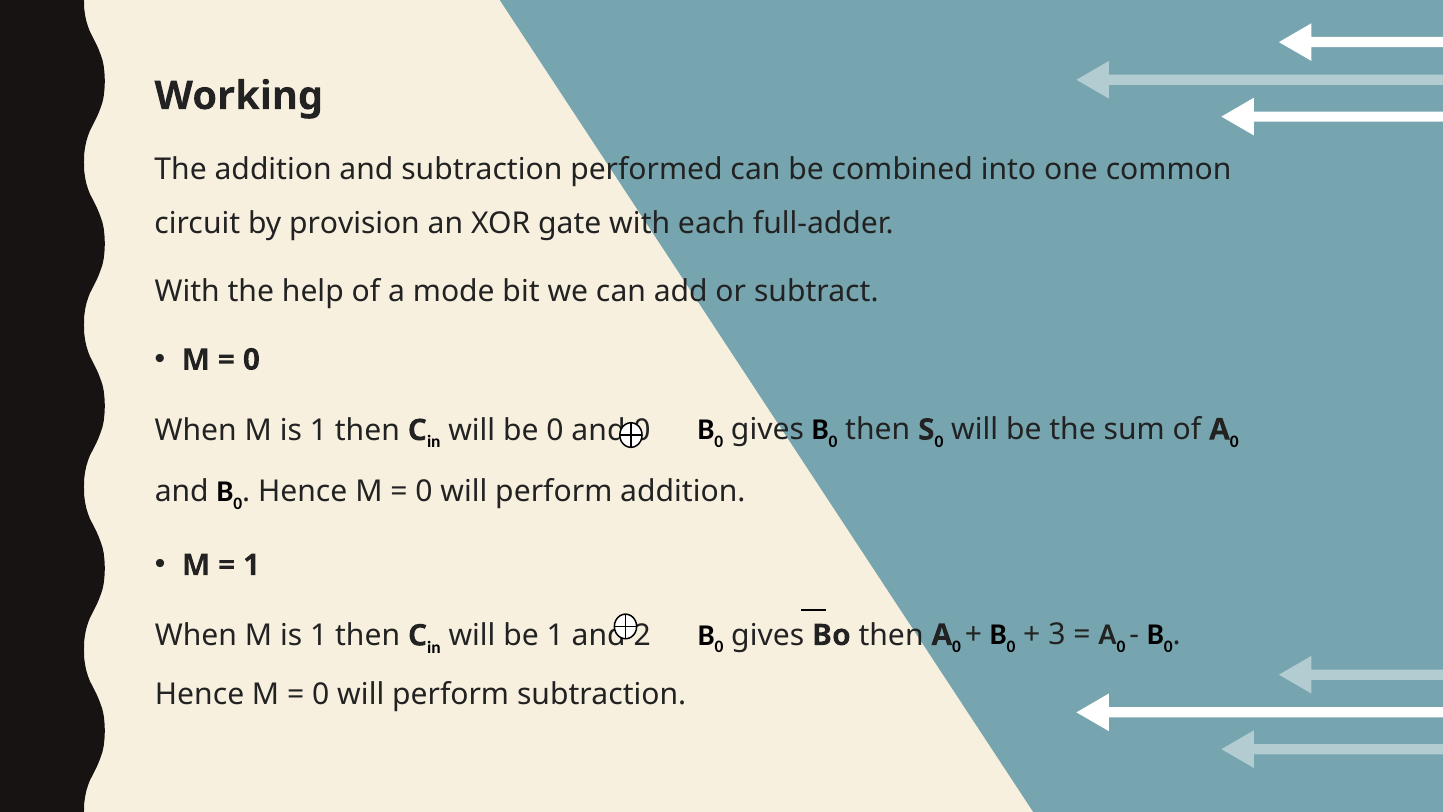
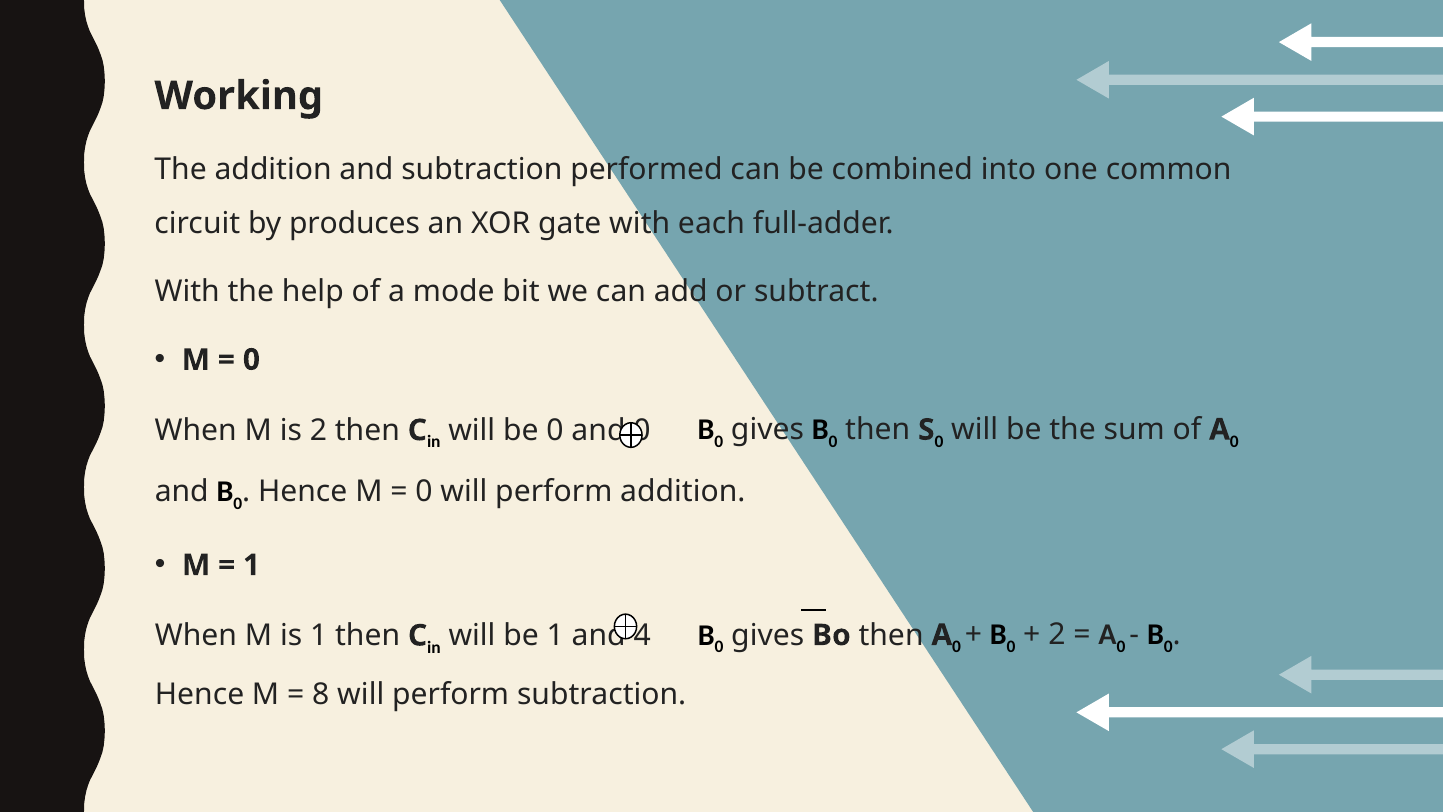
provision: provision -> produces
1 at (318, 430): 1 -> 2
2: 2 -> 4
3 at (1057, 635): 3 -> 2
0 at (321, 695): 0 -> 8
